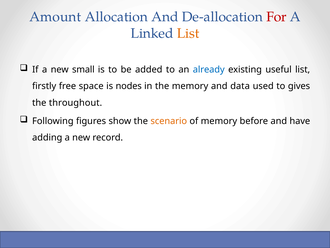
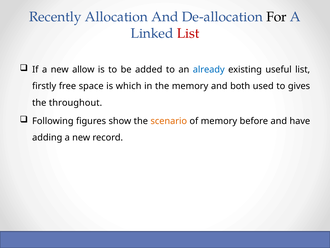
Amount: Amount -> Recently
For colour: red -> black
List at (188, 33) colour: orange -> red
small: small -> allow
nodes: nodes -> which
data: data -> both
